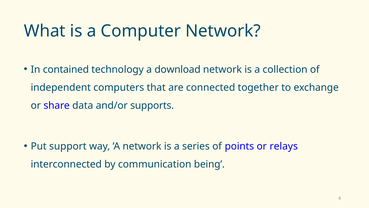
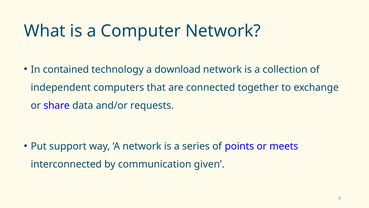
supports: supports -> requests
relays: relays -> meets
being: being -> given
